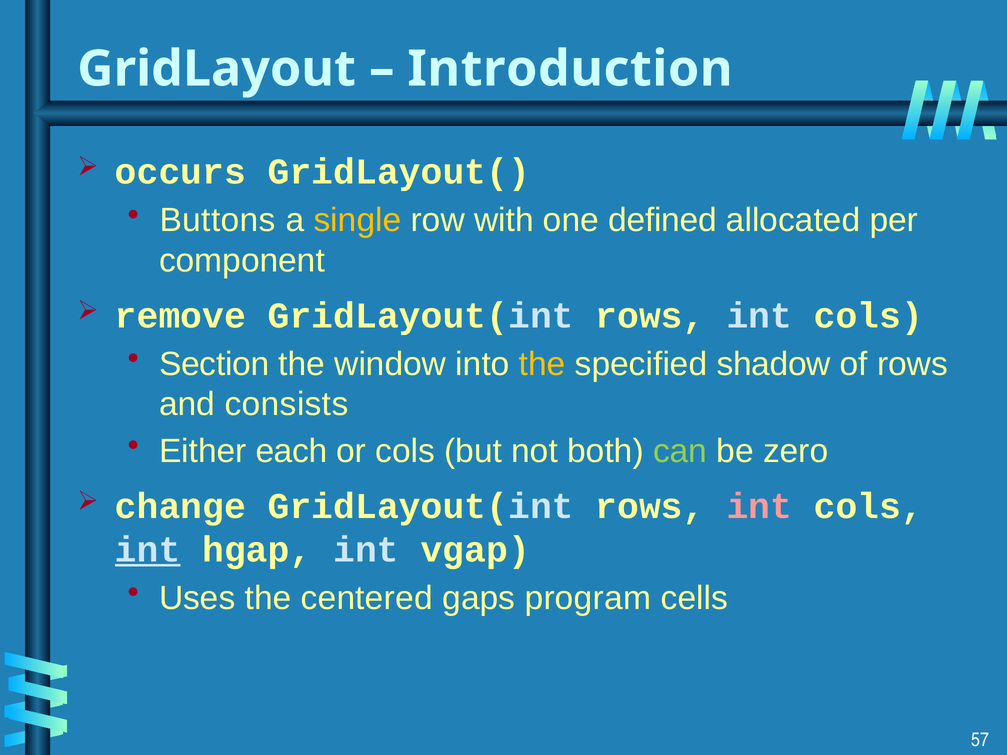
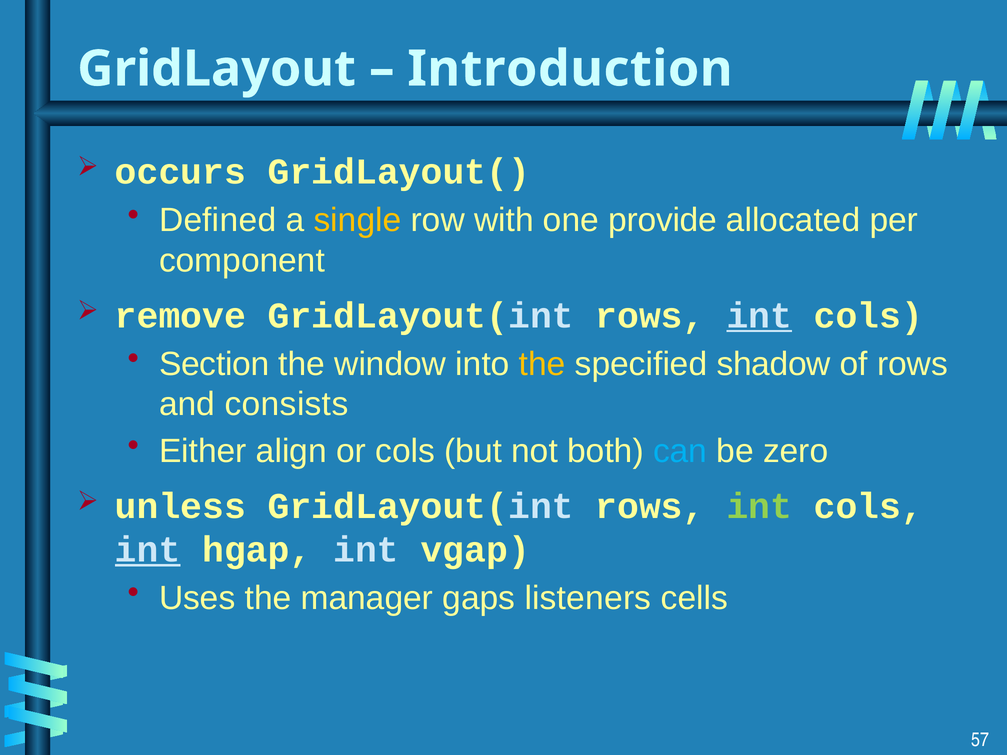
Buttons: Buttons -> Defined
defined: defined -> provide
int at (759, 316) underline: none -> present
each: each -> align
can colour: light green -> light blue
change: change -> unless
int at (759, 506) colour: pink -> light green
centered: centered -> manager
program: program -> listeners
